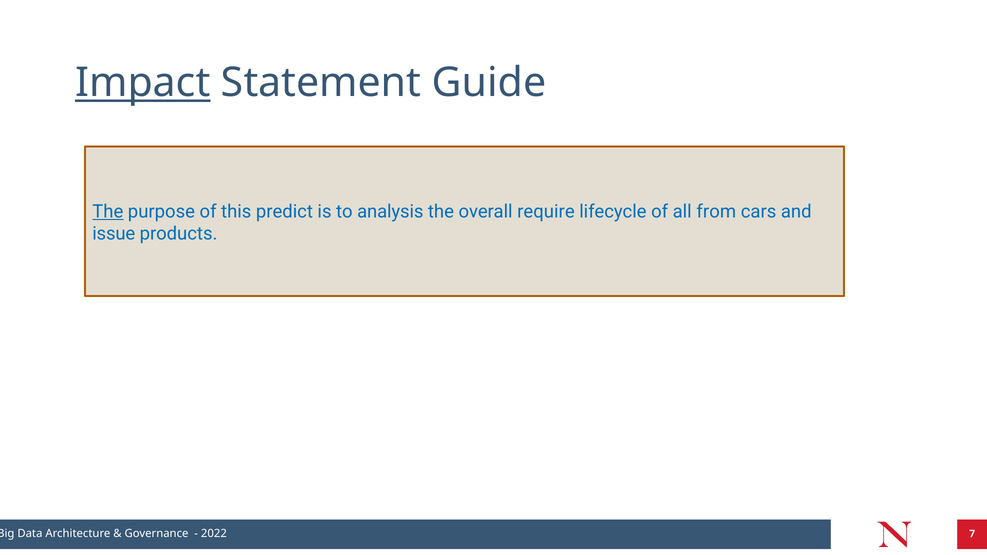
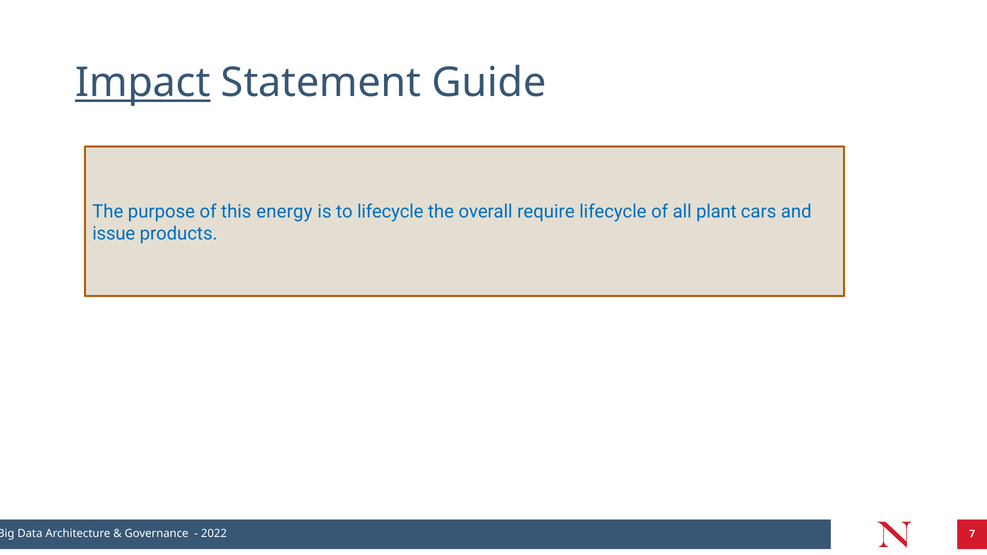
The at (108, 211) underline: present -> none
predict: predict -> energy
to analysis: analysis -> lifecycle
from: from -> plant
